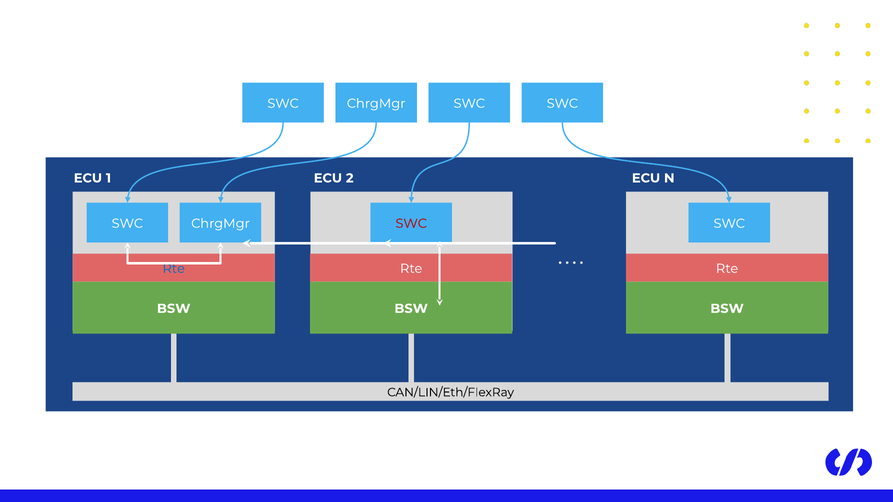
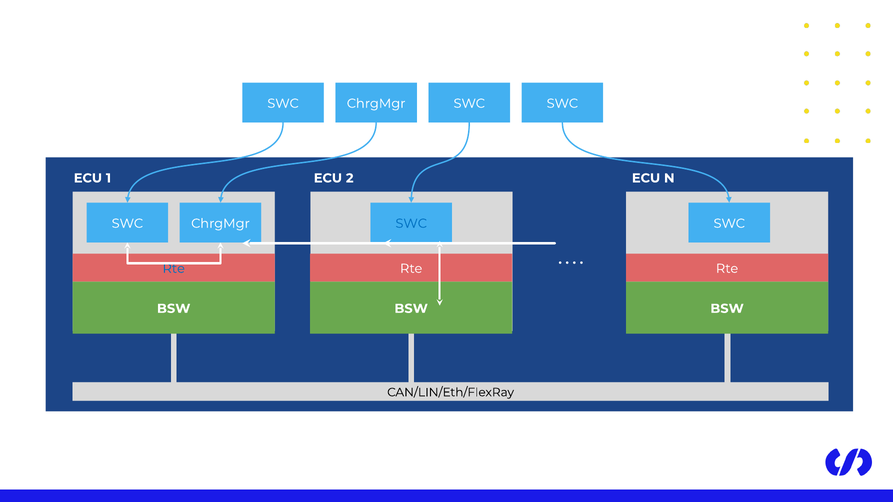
SWC at (411, 224) colour: red -> blue
